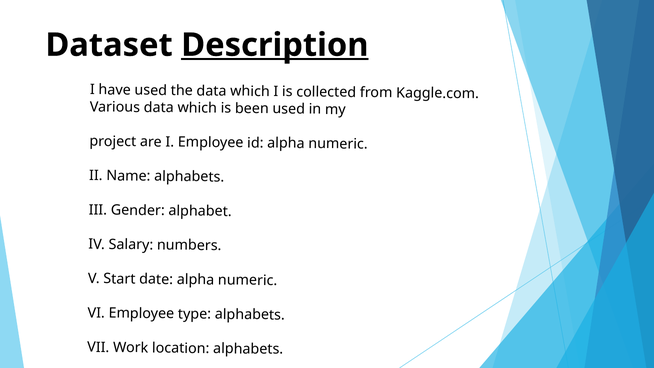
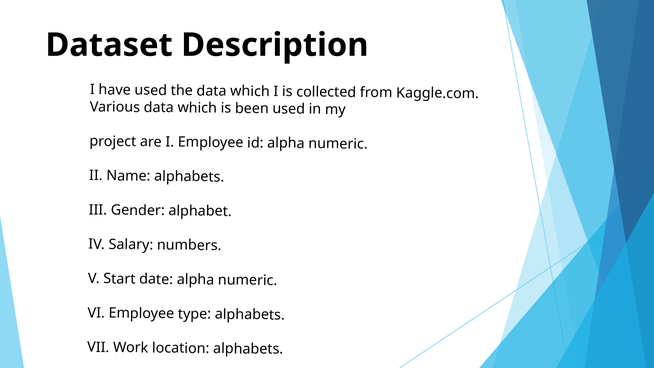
Description underline: present -> none
